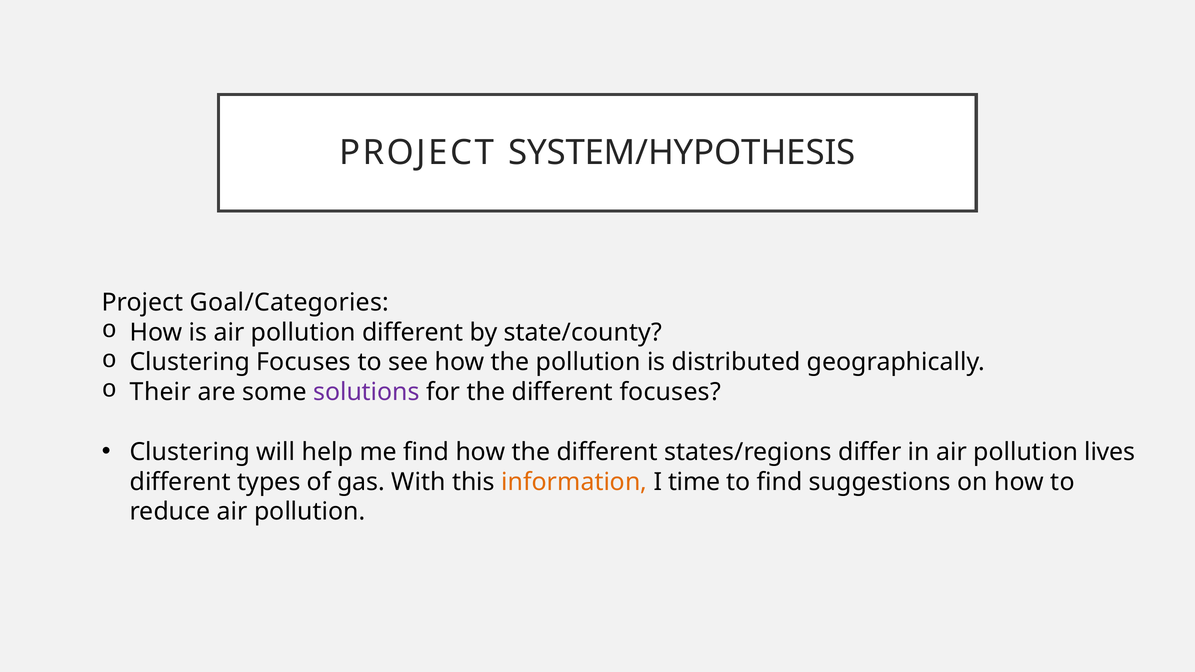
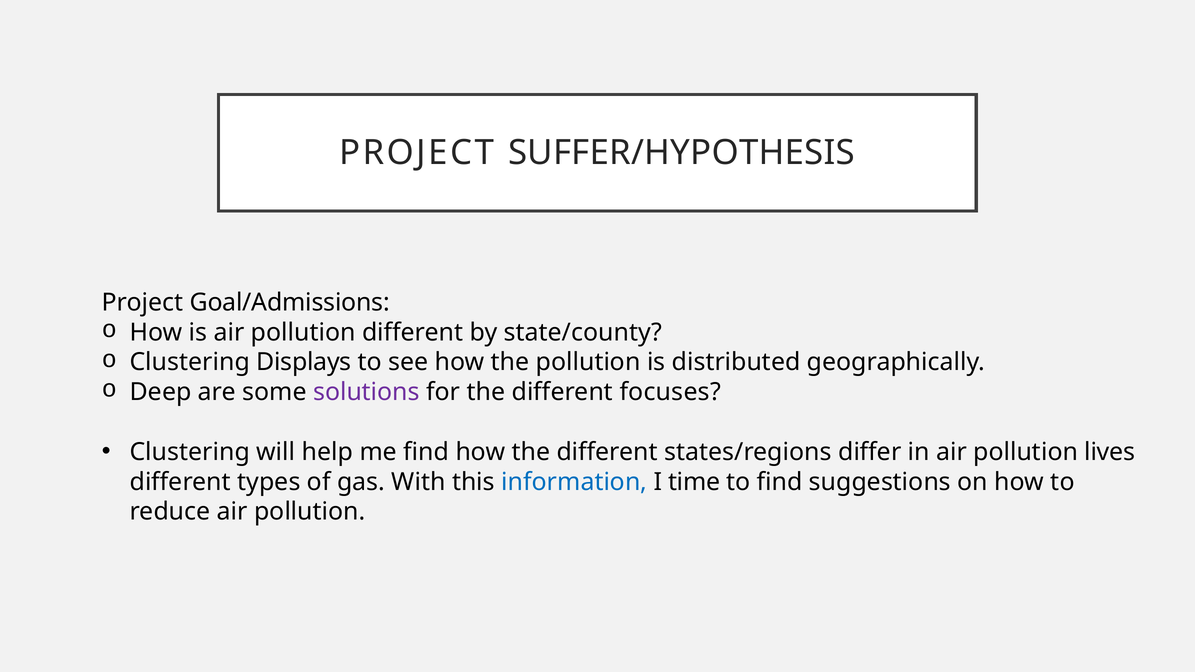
SYSTEM/HYPOTHESIS: SYSTEM/HYPOTHESIS -> SUFFER/HYPOTHESIS
Goal/Categories: Goal/Categories -> Goal/Admissions
Clustering Focuses: Focuses -> Displays
Their: Their -> Deep
information colour: orange -> blue
